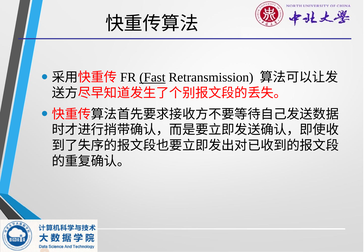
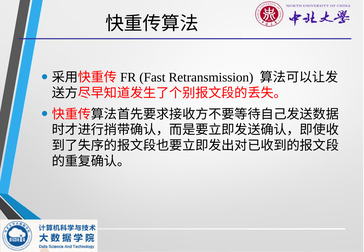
Fast underline: present -> none
